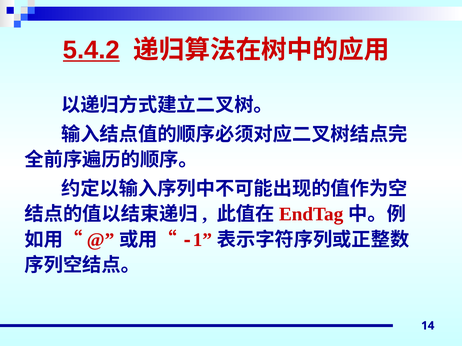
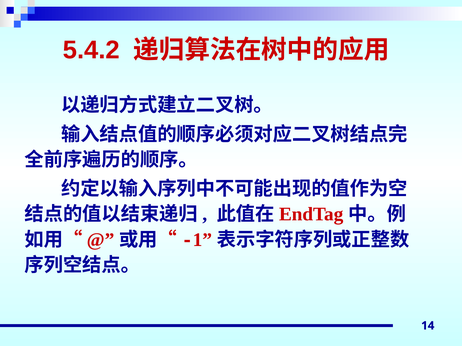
5.4.2 underline: present -> none
